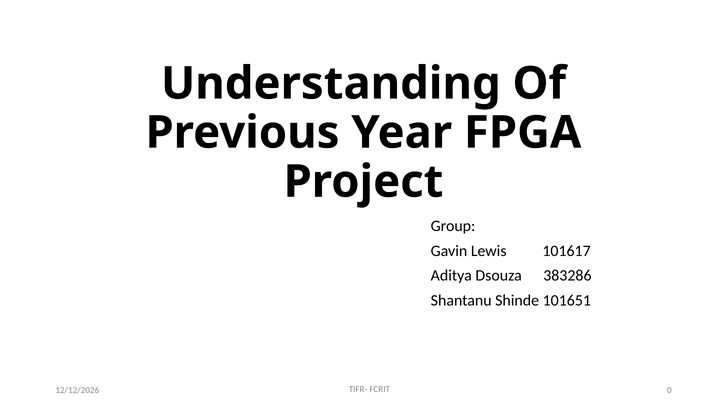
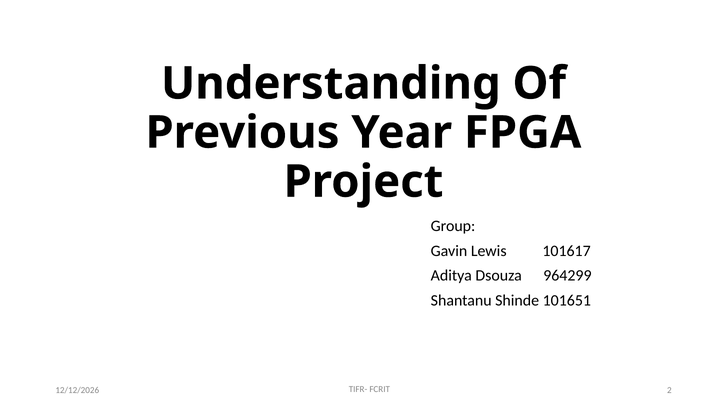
383286: 383286 -> 964299
0: 0 -> 2
